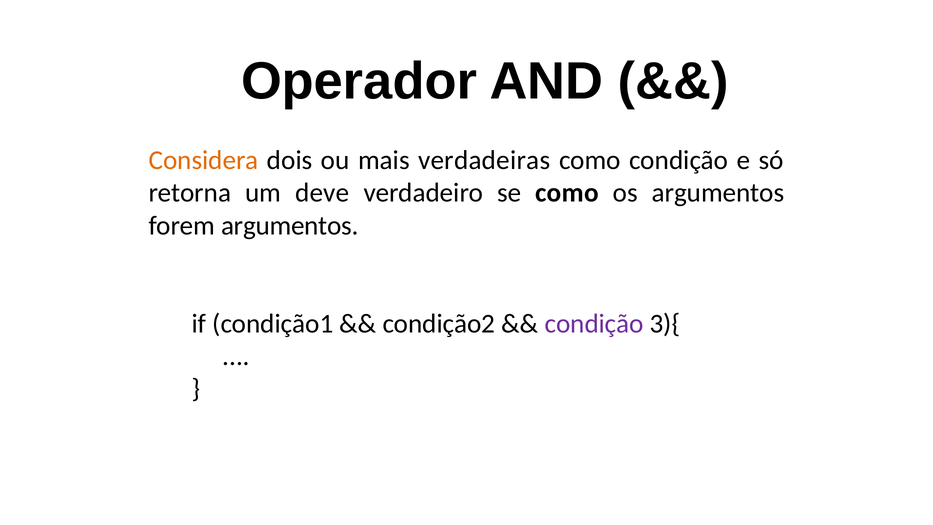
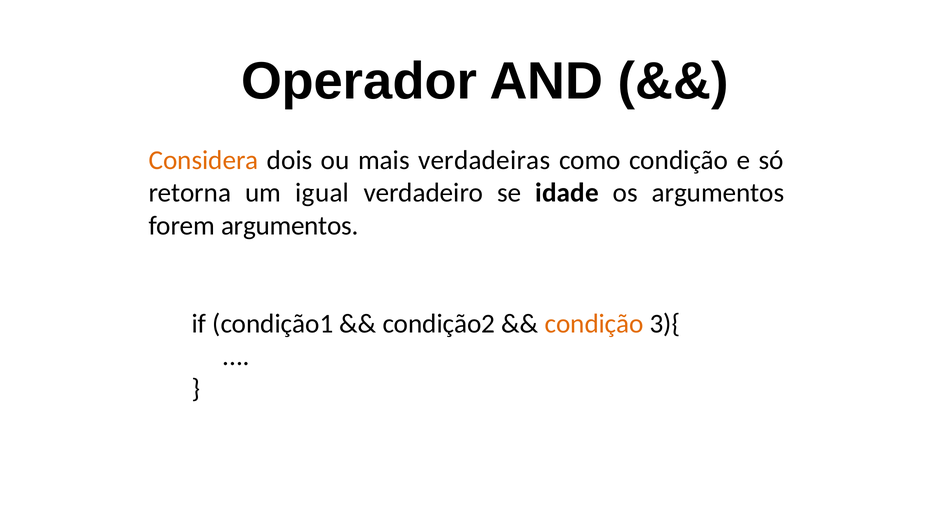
deve: deve -> igual
se como: como -> idade
condição at (594, 323) colour: purple -> orange
